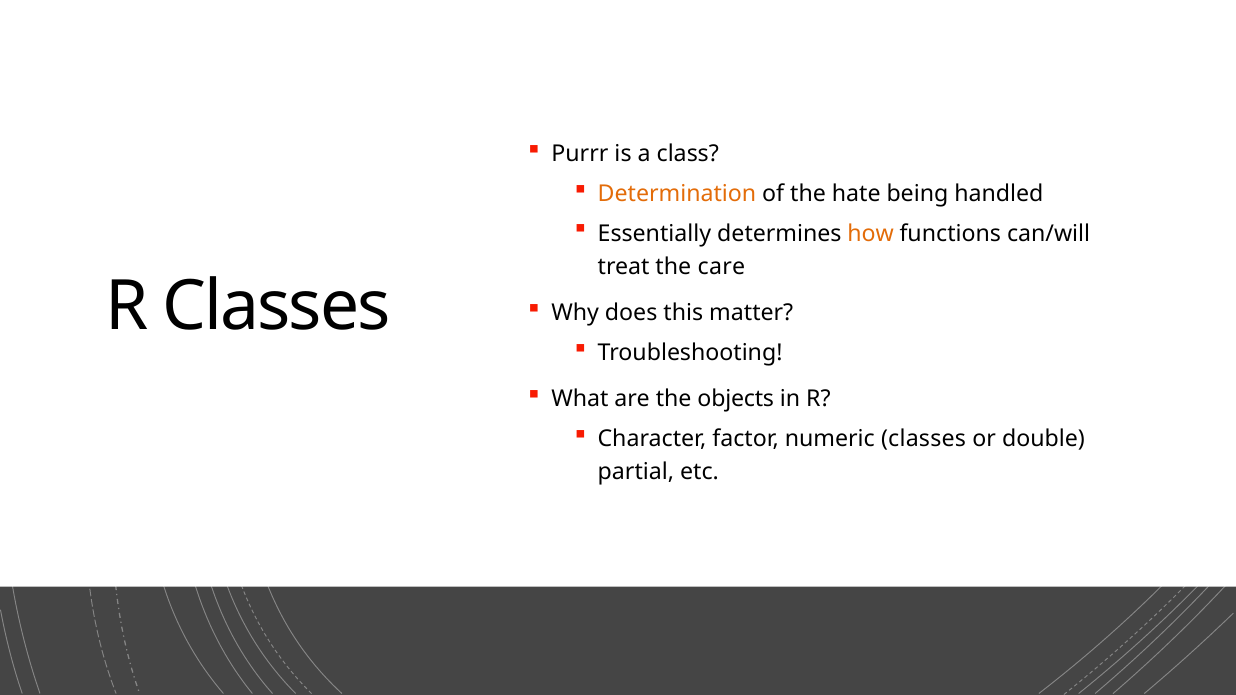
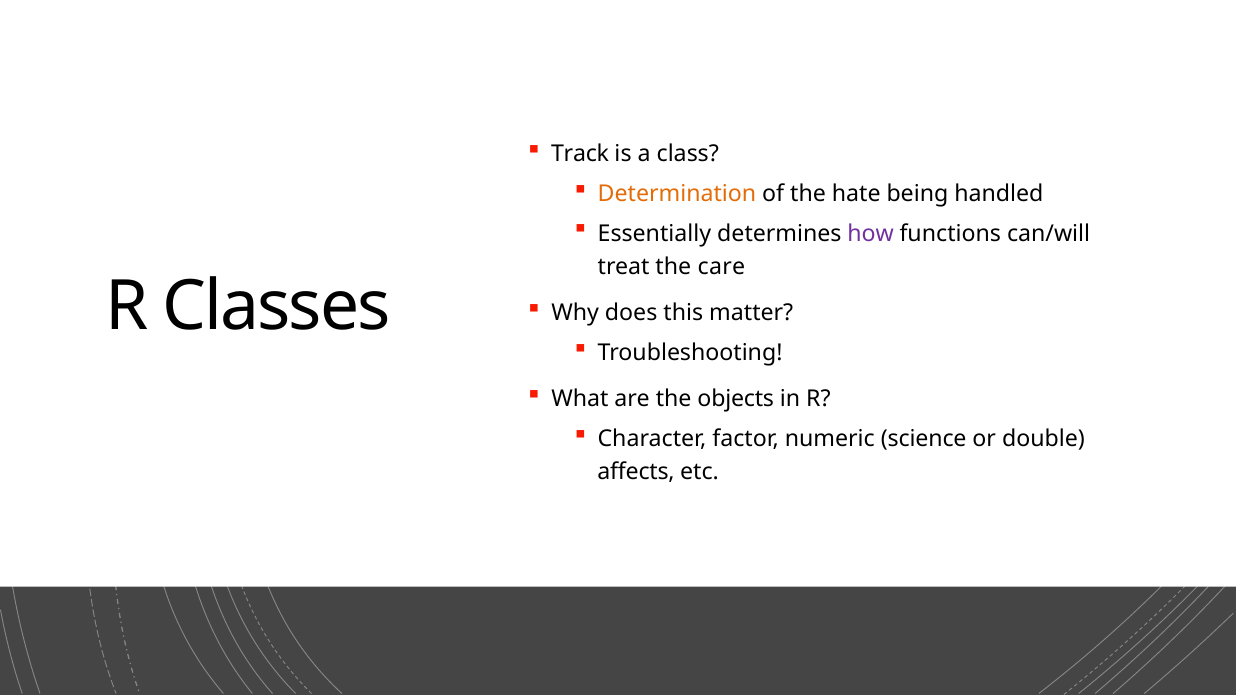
Purrr: Purrr -> Track
how colour: orange -> purple
numeric classes: classes -> science
partial: partial -> affects
